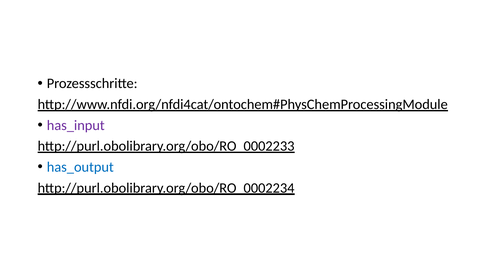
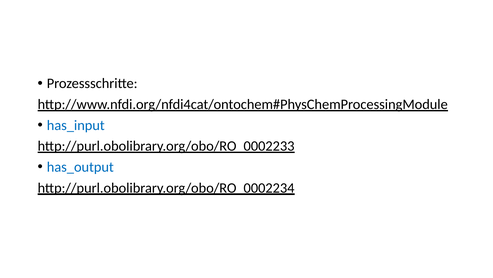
has_input colour: purple -> blue
